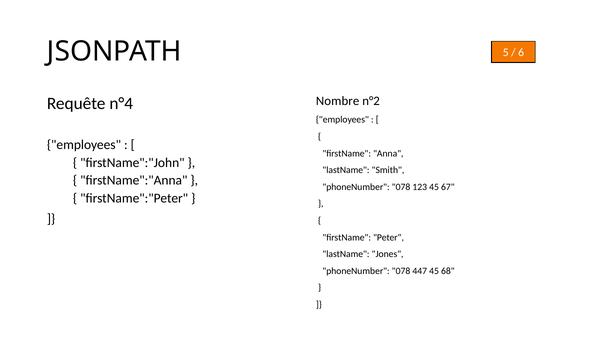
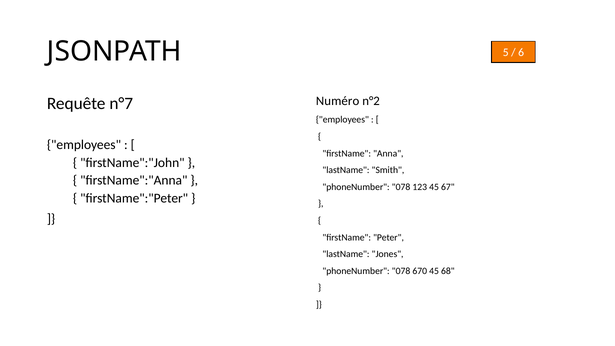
Nombre: Nombre -> Numéro
n°4: n°4 -> n°7
447: 447 -> 670
